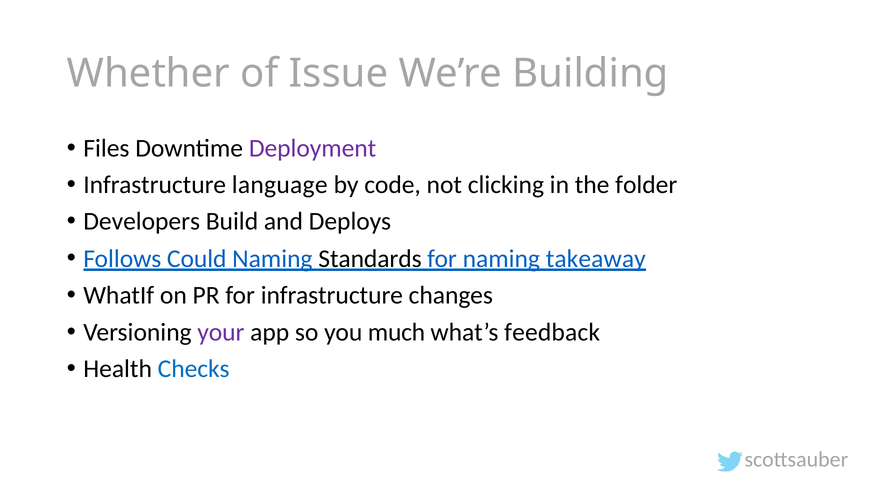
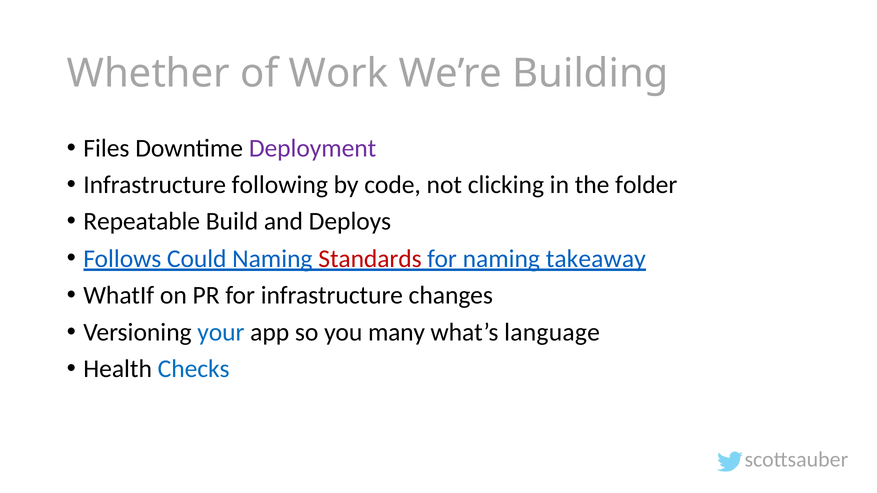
Issue: Issue -> Work
language: language -> following
Developers: Developers -> Repeatable
Standards colour: black -> red
your colour: purple -> blue
much: much -> many
feedback: feedback -> language
